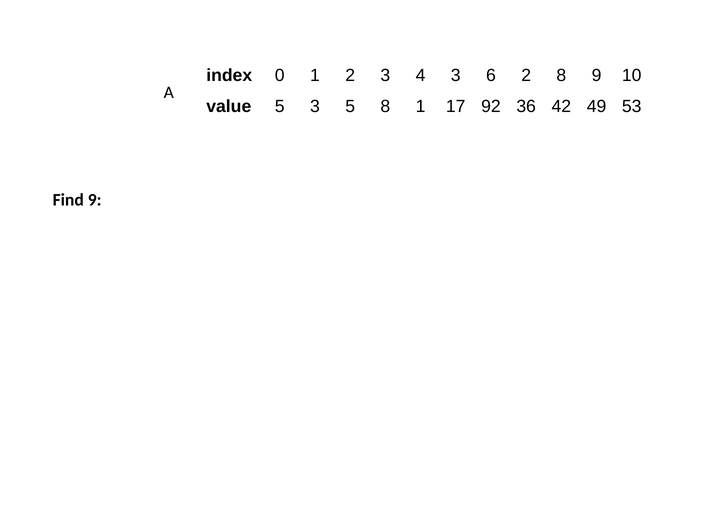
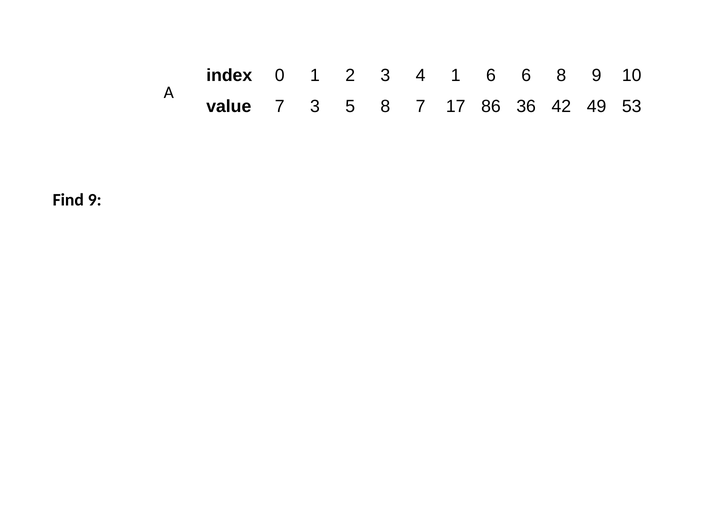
4 3: 3 -> 1
6 2: 2 -> 6
value 5: 5 -> 7
8 1: 1 -> 7
92: 92 -> 86
